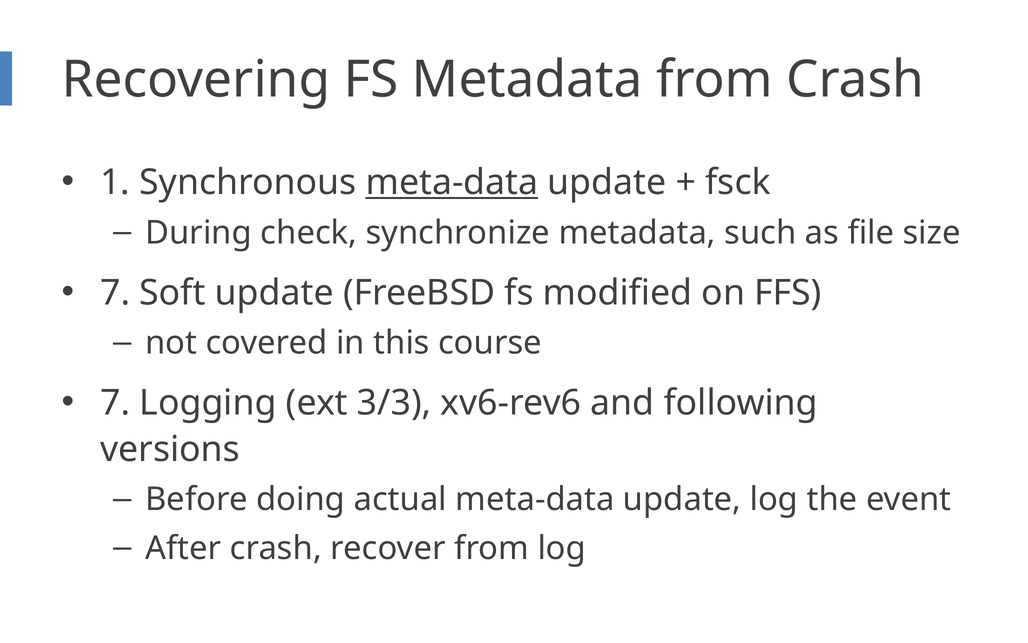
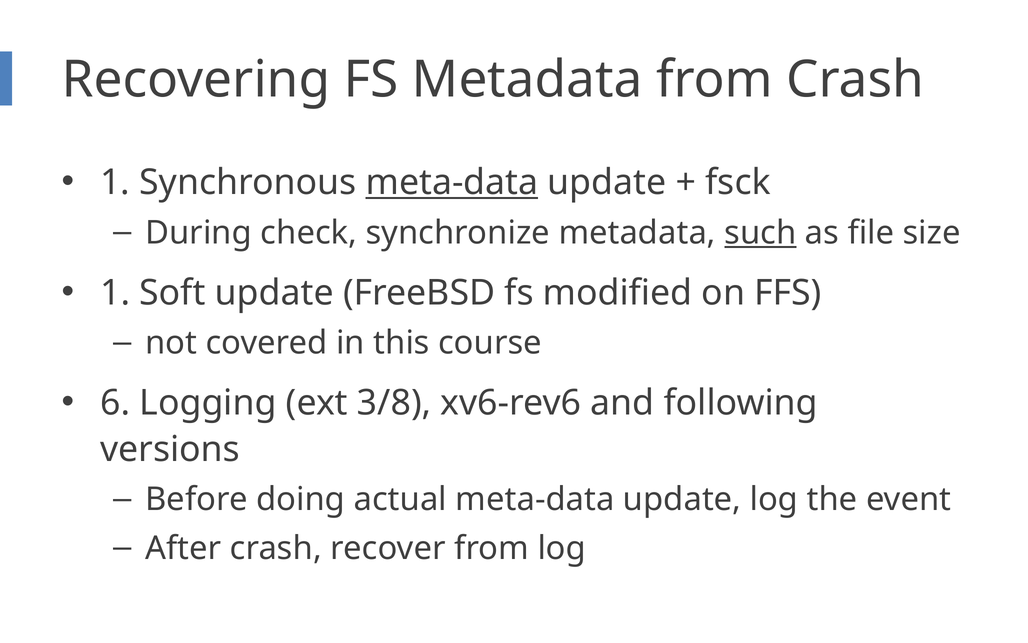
such underline: none -> present
7 at (115, 293): 7 -> 1
7 at (115, 403): 7 -> 6
3/3: 3/3 -> 3/8
